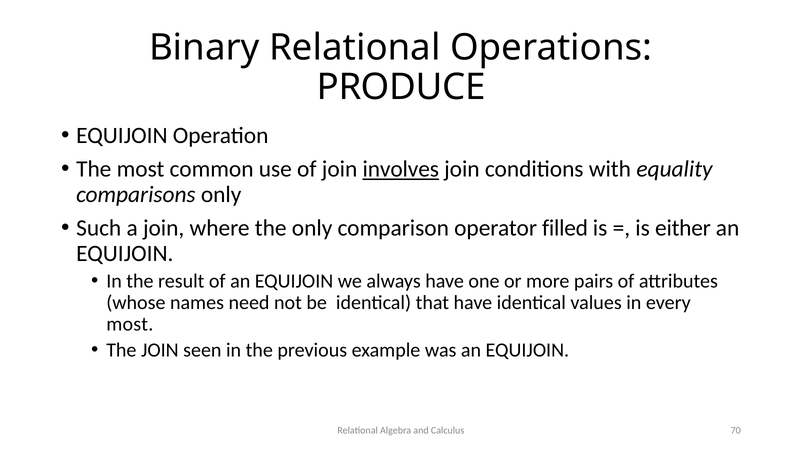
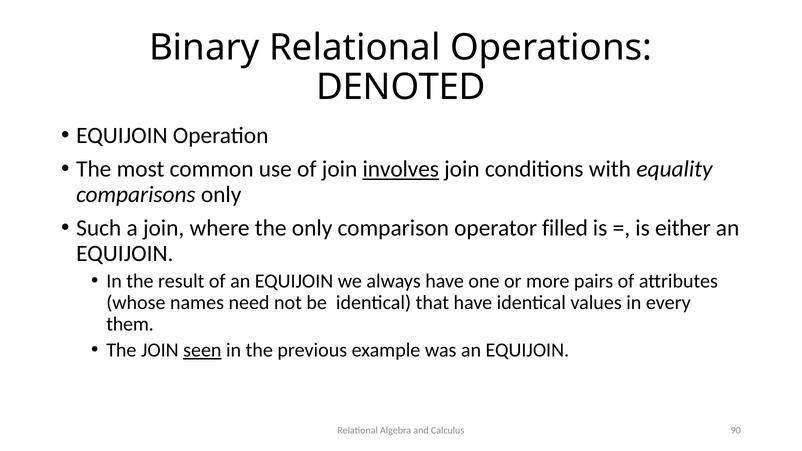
PRODUCE: PRODUCE -> DENOTED
most at (130, 324): most -> them
seen underline: none -> present
70: 70 -> 90
